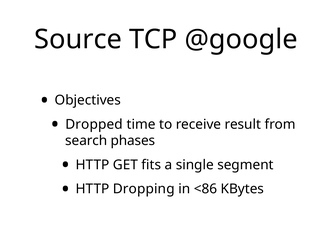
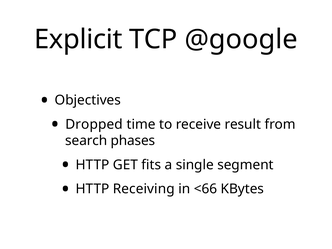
Source: Source -> Explicit
Dropping: Dropping -> Receiving
<86: <86 -> <66
